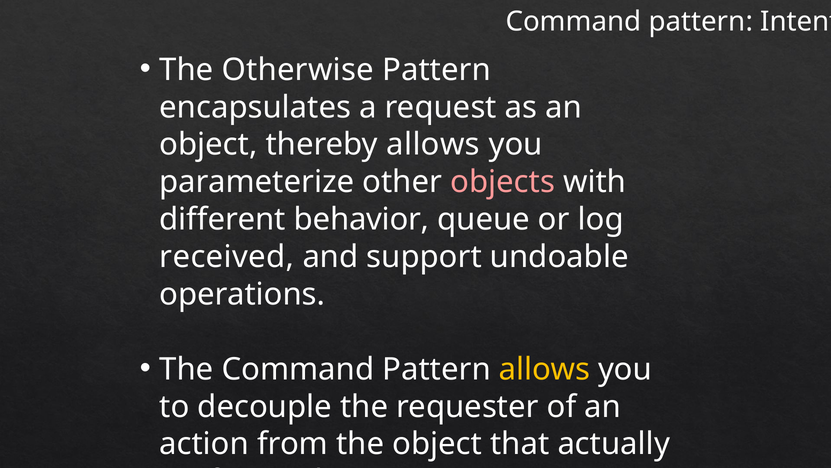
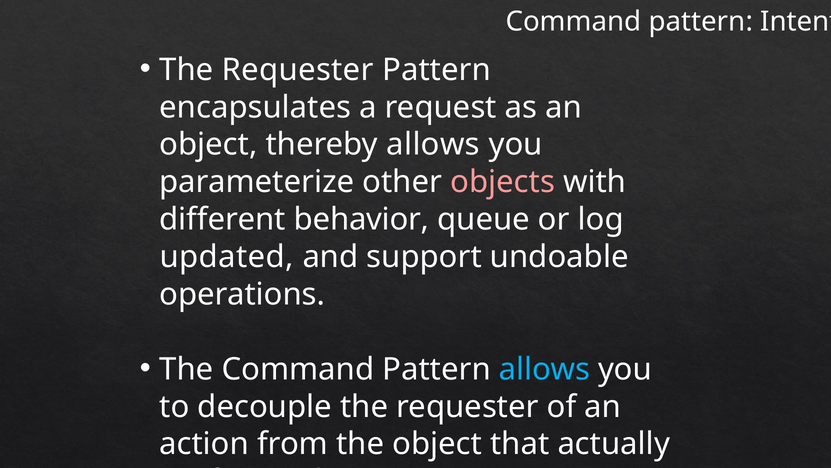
Otherwise at (298, 70): Otherwise -> Requester
received: received -> updated
allows at (545, 369) colour: yellow -> light blue
